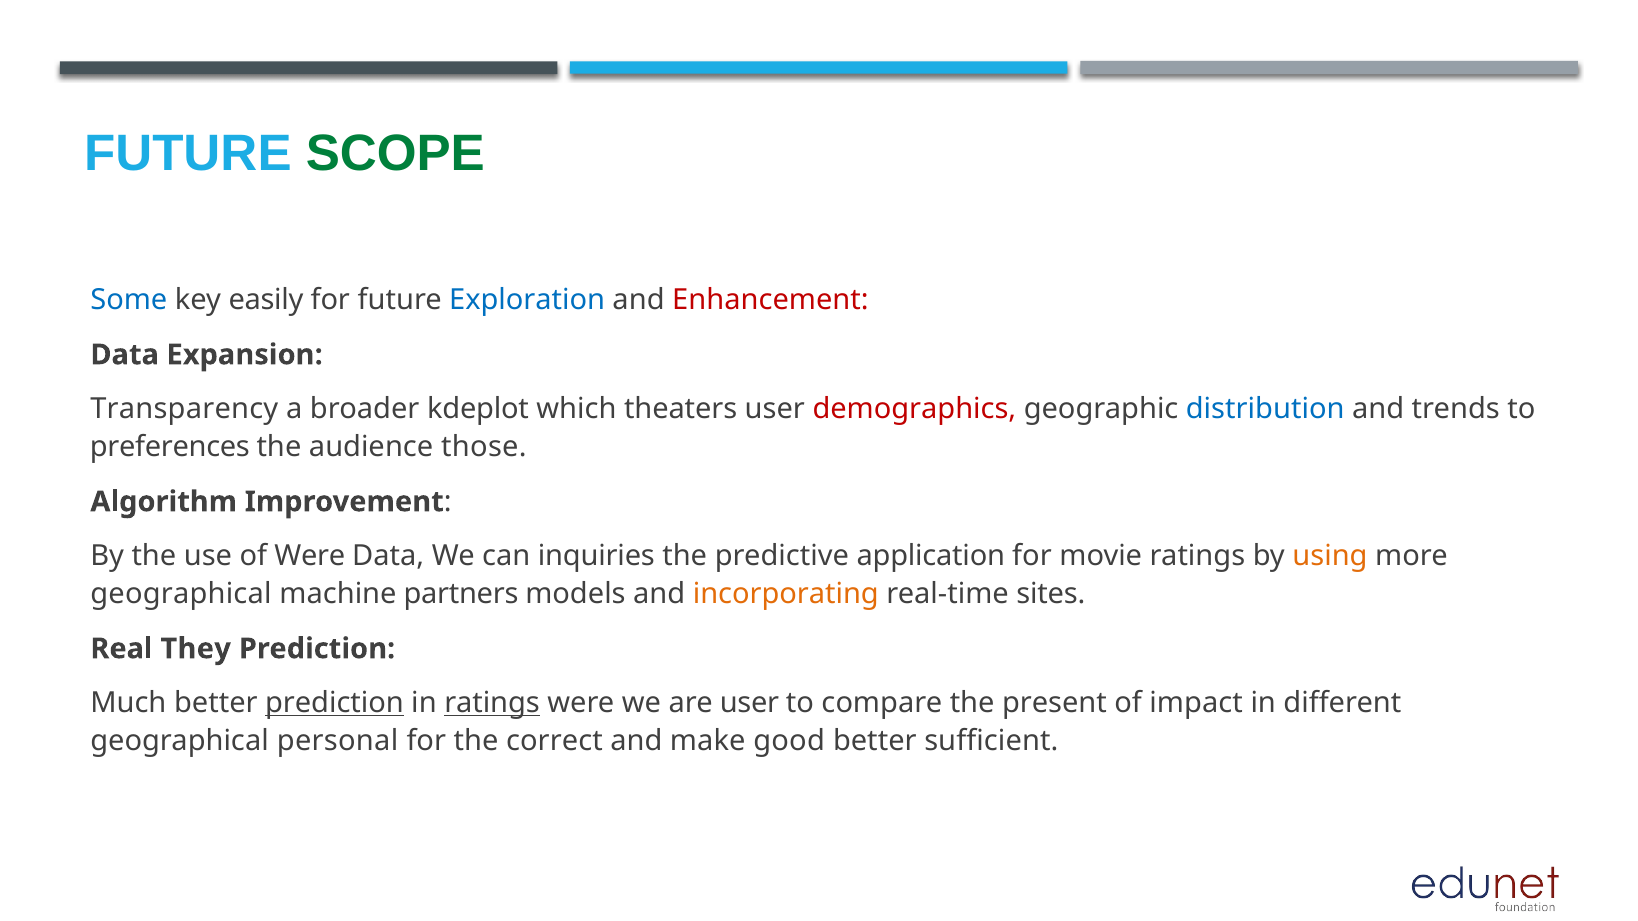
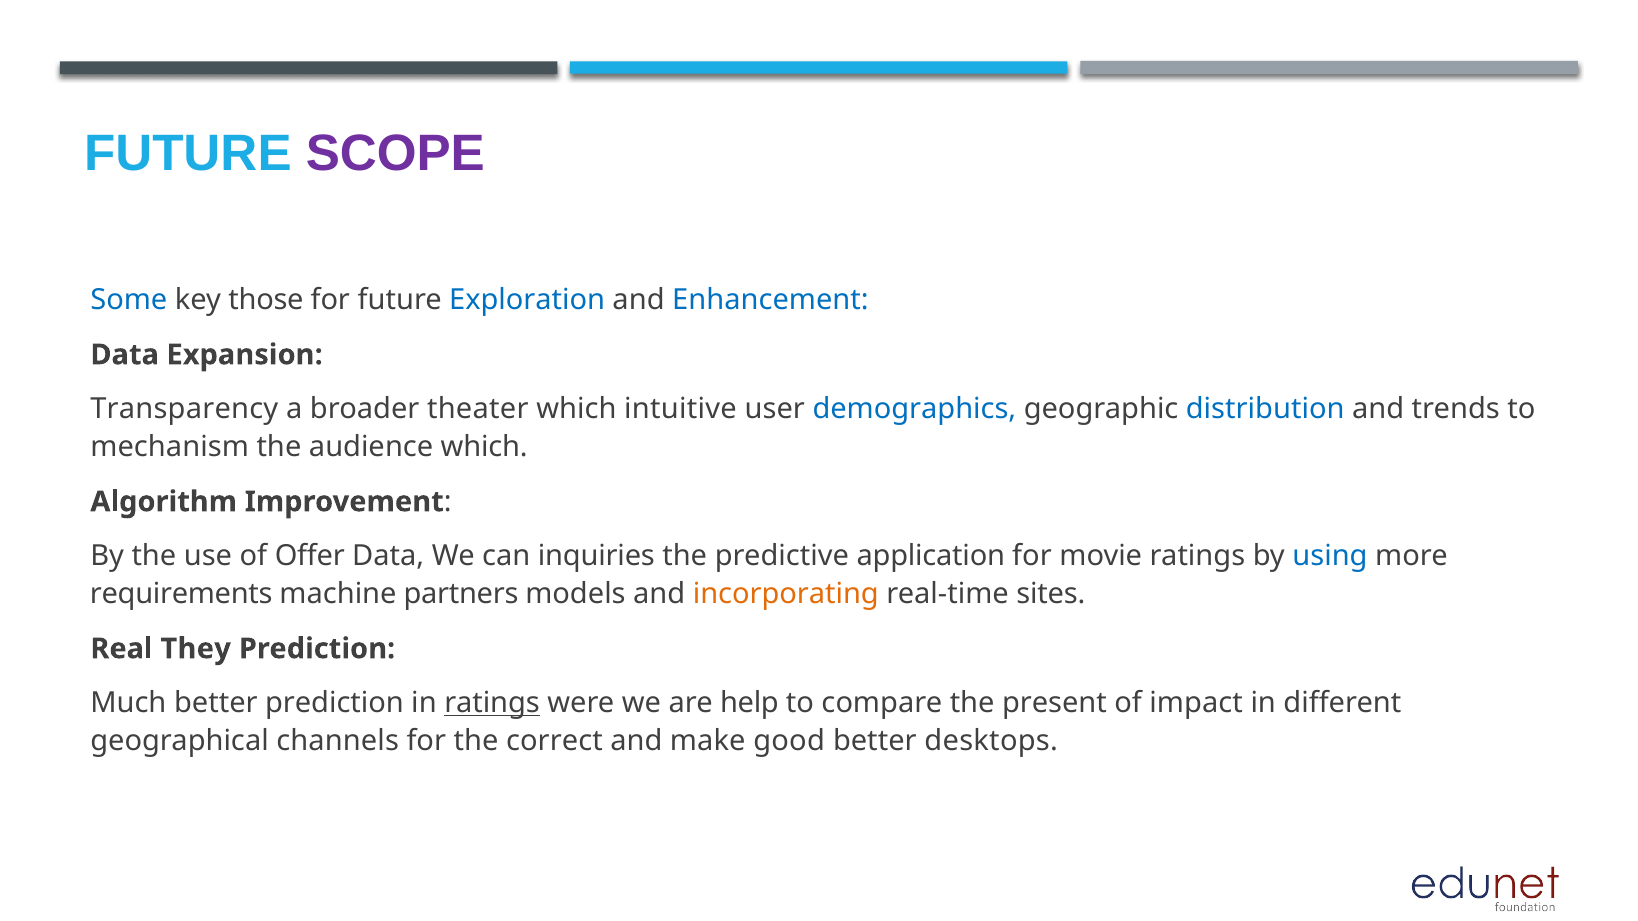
SCOPE colour: green -> purple
easily: easily -> those
Enhancement colour: red -> blue
kdeplot: kdeplot -> theater
theaters: theaters -> intuitive
demographics colour: red -> blue
preferences: preferences -> mechanism
audience those: those -> which
of Were: Were -> Offer
using colour: orange -> blue
geographical at (181, 595): geographical -> requirements
prediction at (334, 703) underline: present -> none
are user: user -> help
personal: personal -> channels
sufficient: sufficient -> desktops
